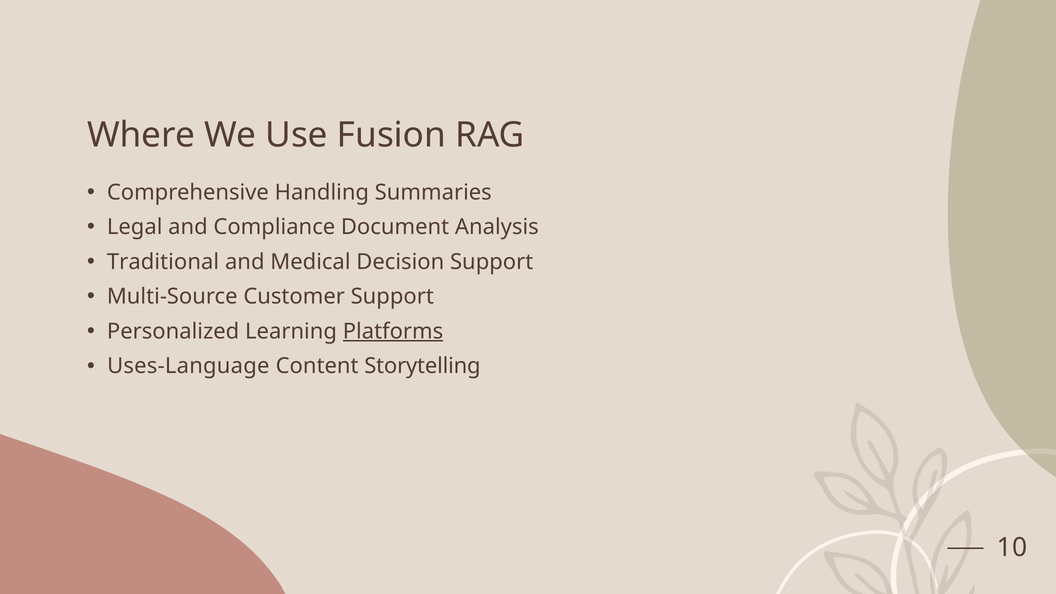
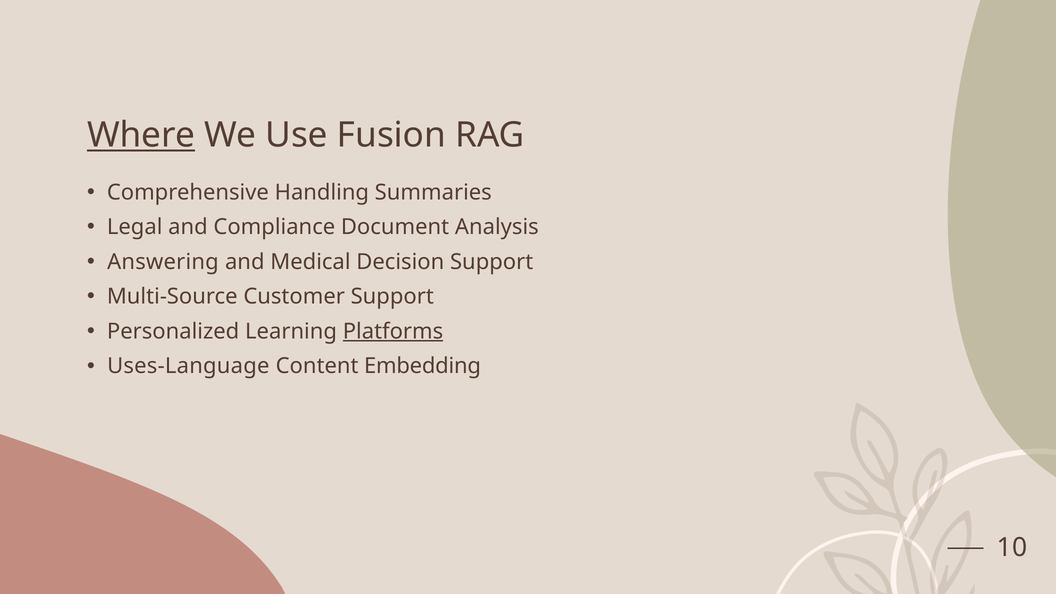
Where underline: none -> present
Traditional: Traditional -> Answering
Storytelling: Storytelling -> Embedding
